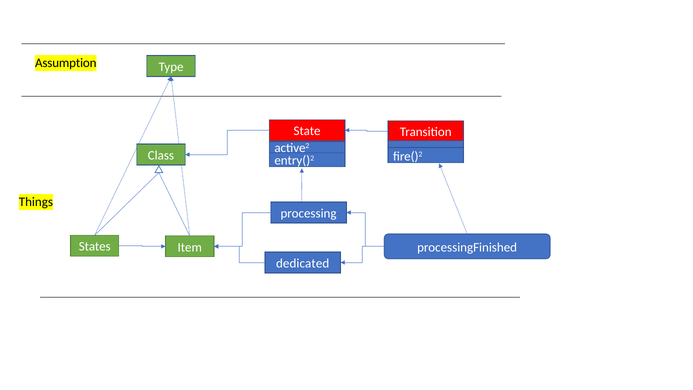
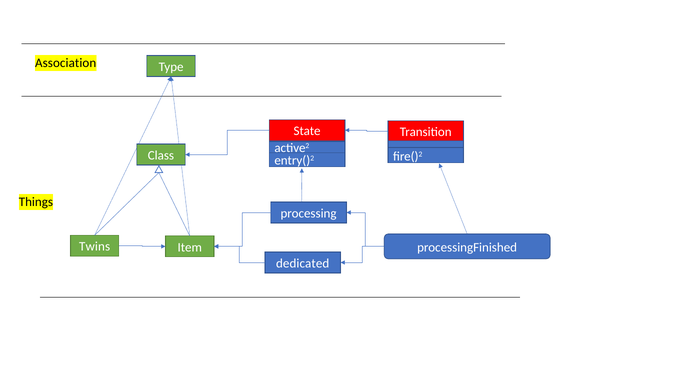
Assumption: Assumption -> Association
States: States -> Twins
